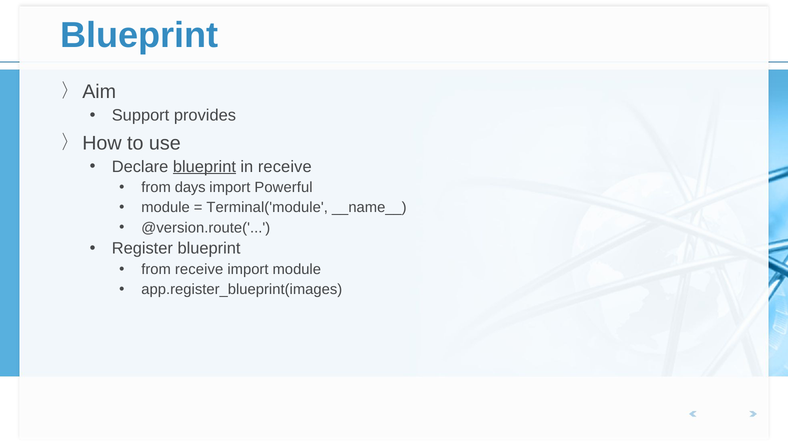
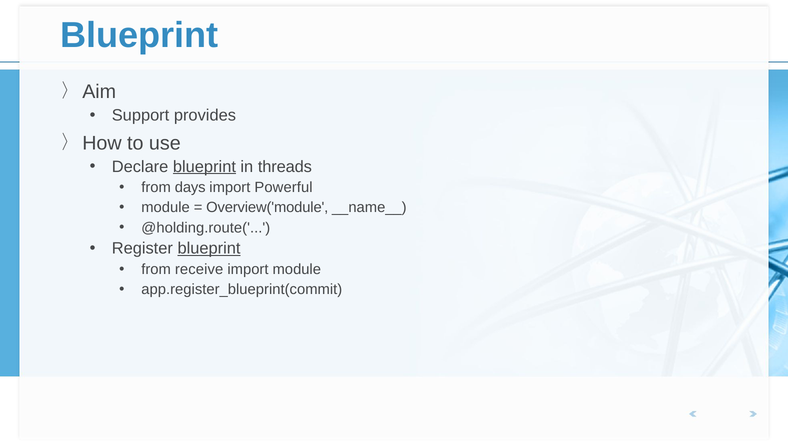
in receive: receive -> threads
Terminal('module: Terminal('module -> Overview('module
@version.route(: @version.route( -> @holding.route(
blueprint at (209, 249) underline: none -> present
app.register_blueprint(images: app.register_blueprint(images -> app.register_blueprint(commit
